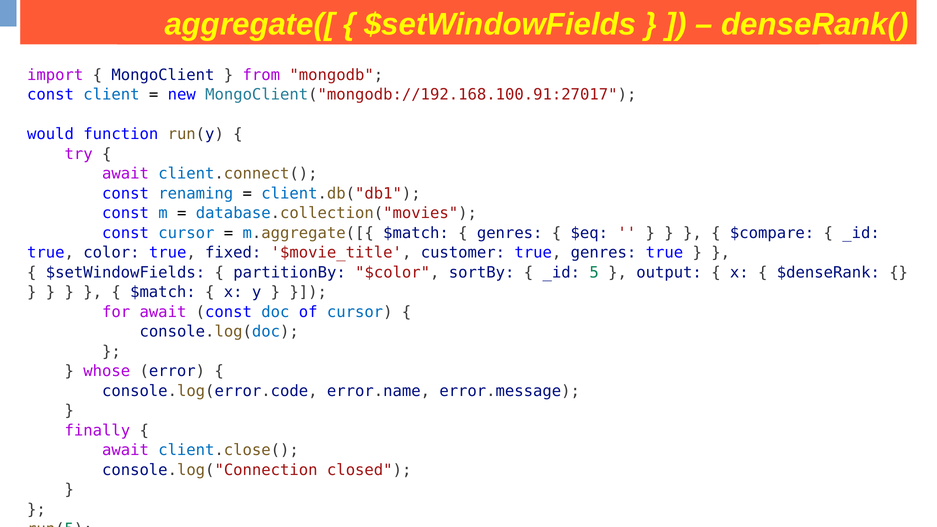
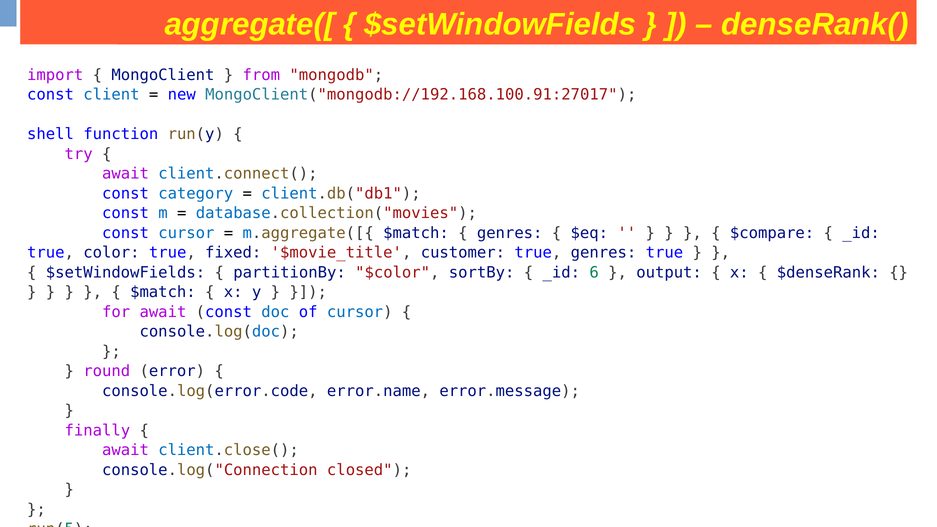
would: would -> shell
renaming: renaming -> category
5: 5 -> 6
whose: whose -> round
